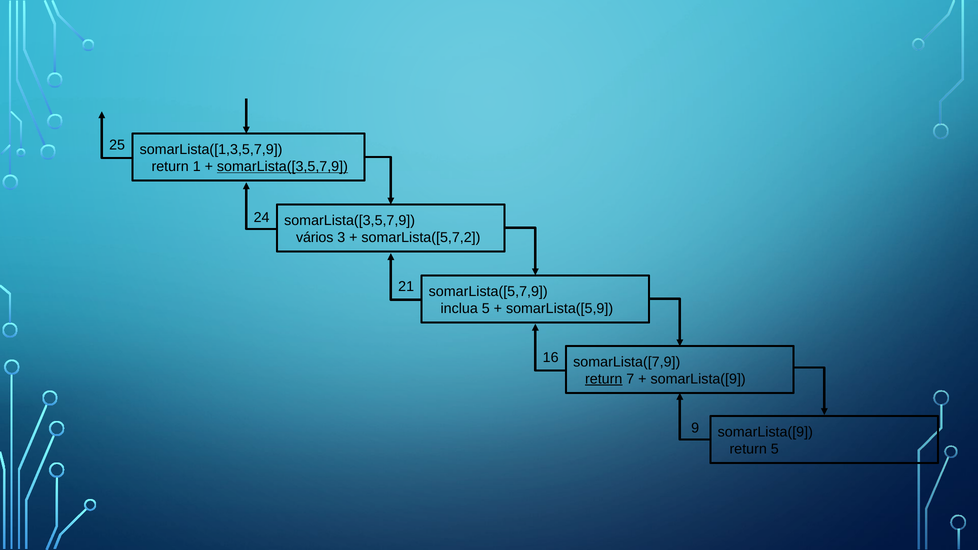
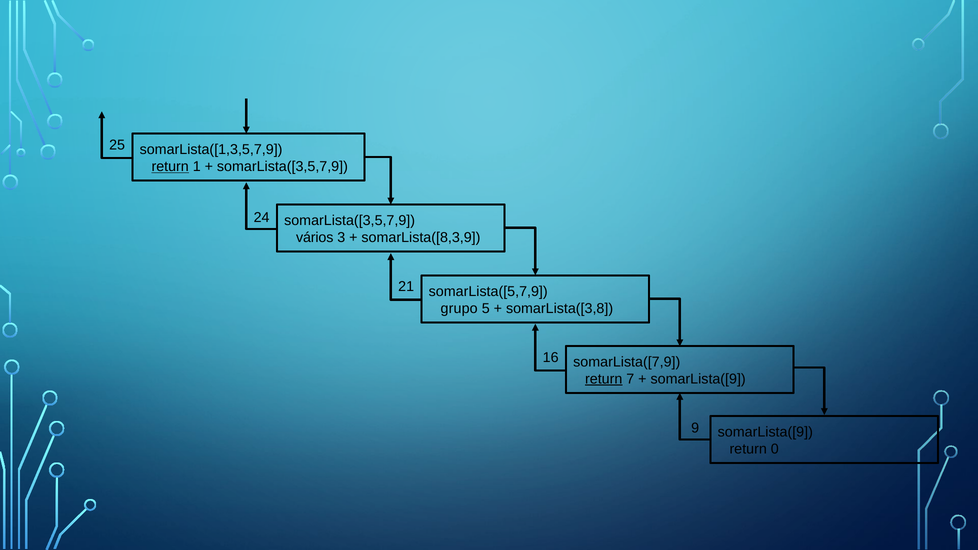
return at (170, 167) underline: none -> present
somarLista([3,5,7,9 at (282, 167) underline: present -> none
somarLista([5,7,2: somarLista([5,7,2 -> somarLista([8,3,9
inclua: inclua -> grupo
somarLista([5,9: somarLista([5,9 -> somarLista([3,8
return 5: 5 -> 0
